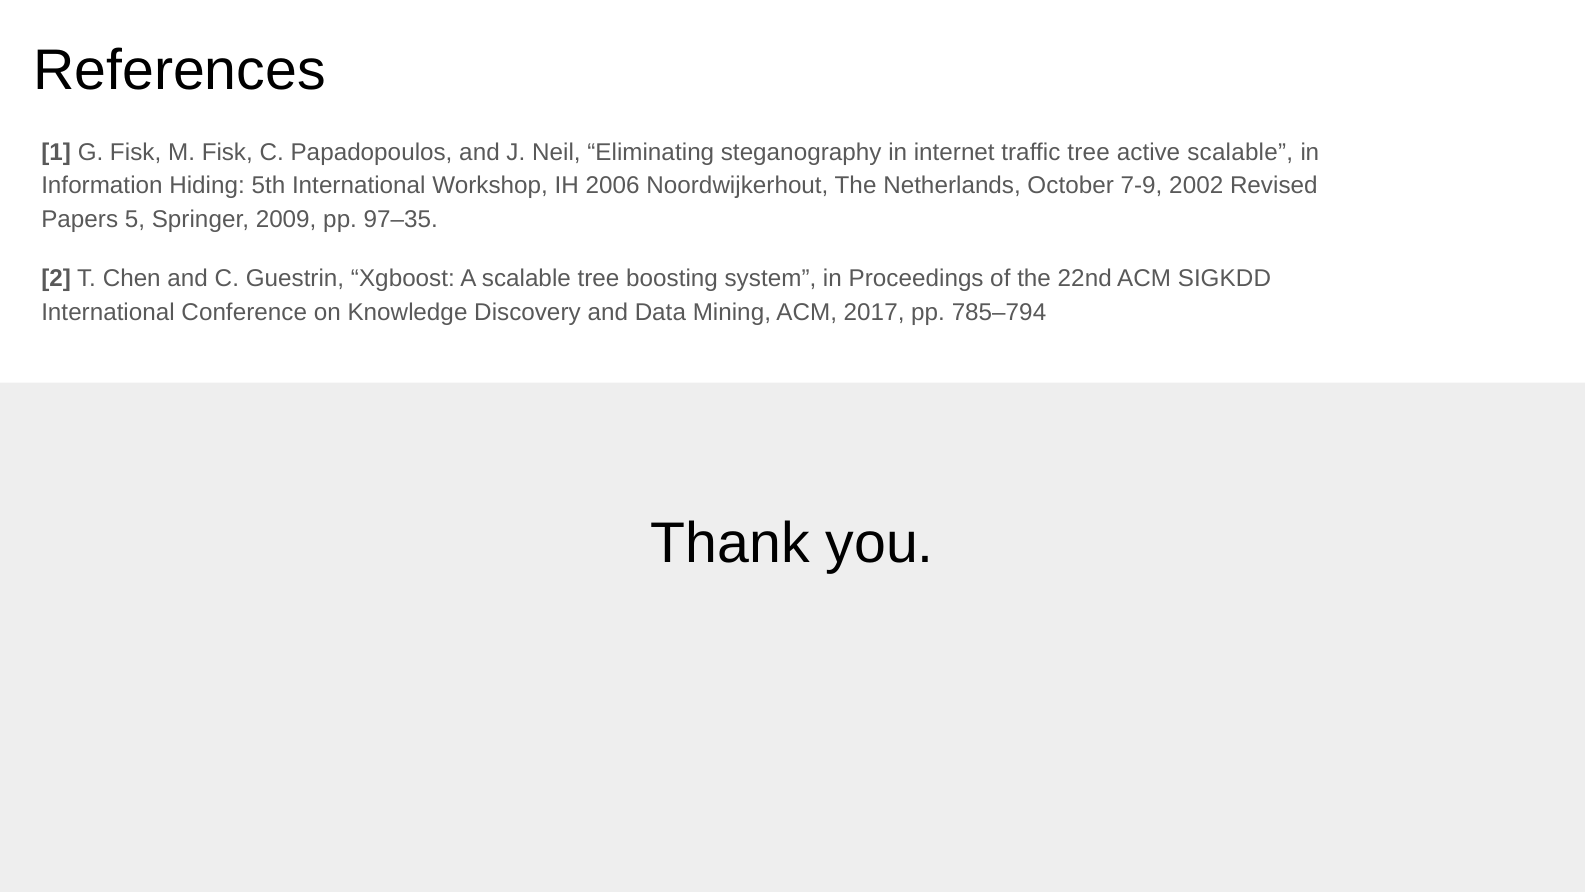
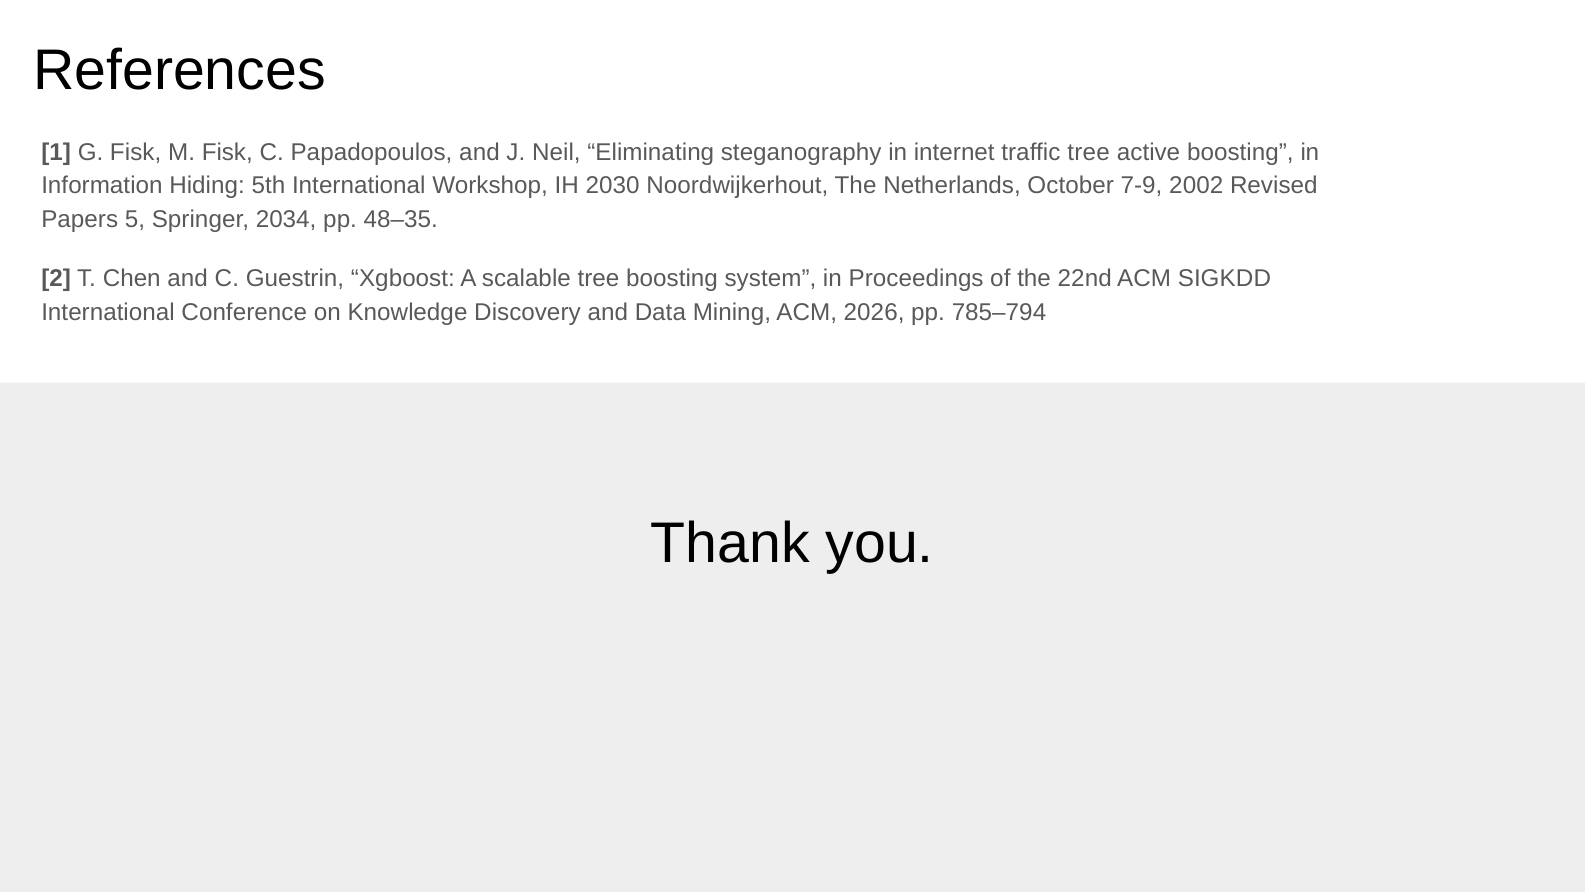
active scalable: scalable -> boosting
2006: 2006 -> 2030
2009: 2009 -> 2034
97–35: 97–35 -> 48–35
2017: 2017 -> 2026
